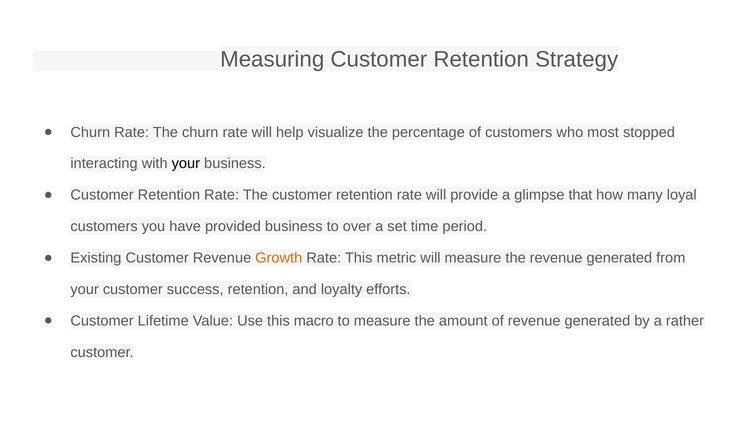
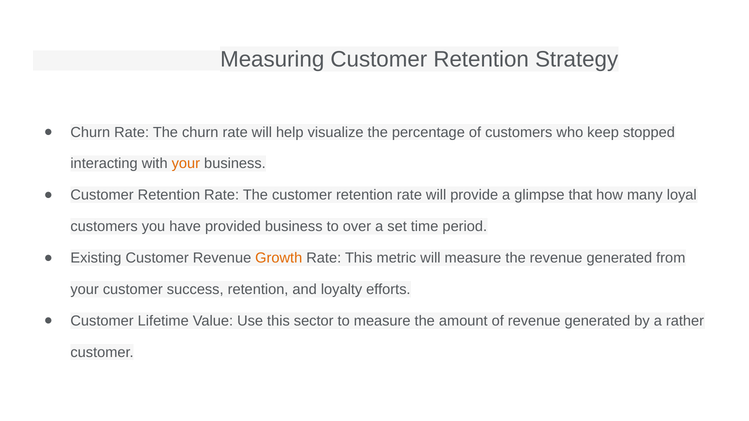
most: most -> keep
your at (186, 164) colour: black -> orange
macro: macro -> sector
